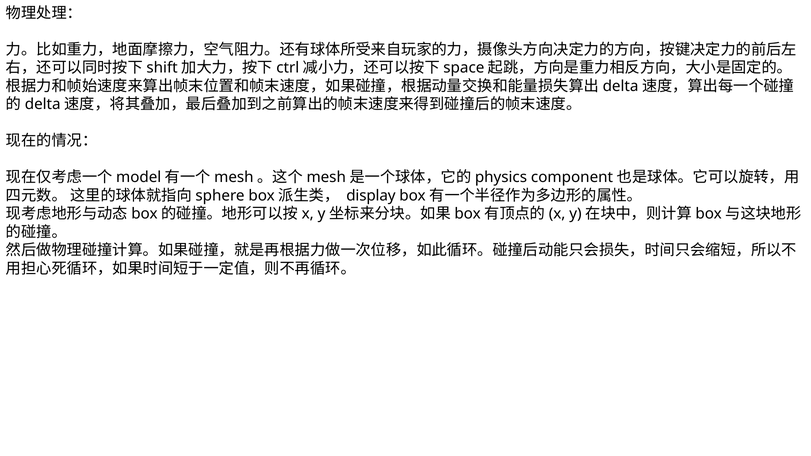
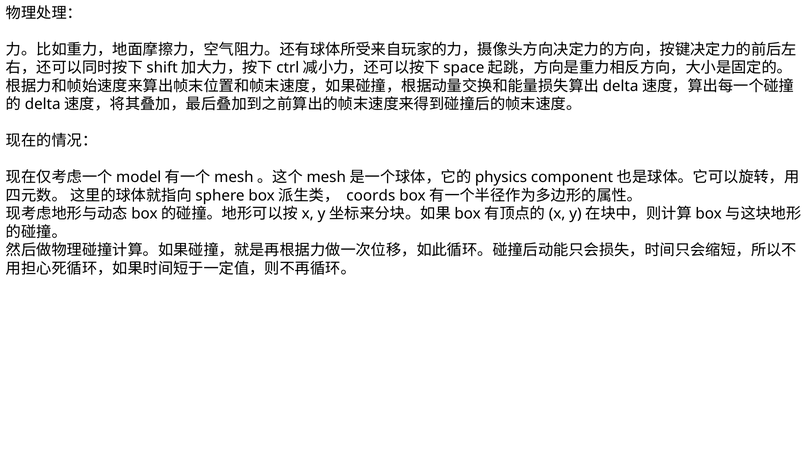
display: display -> coords
